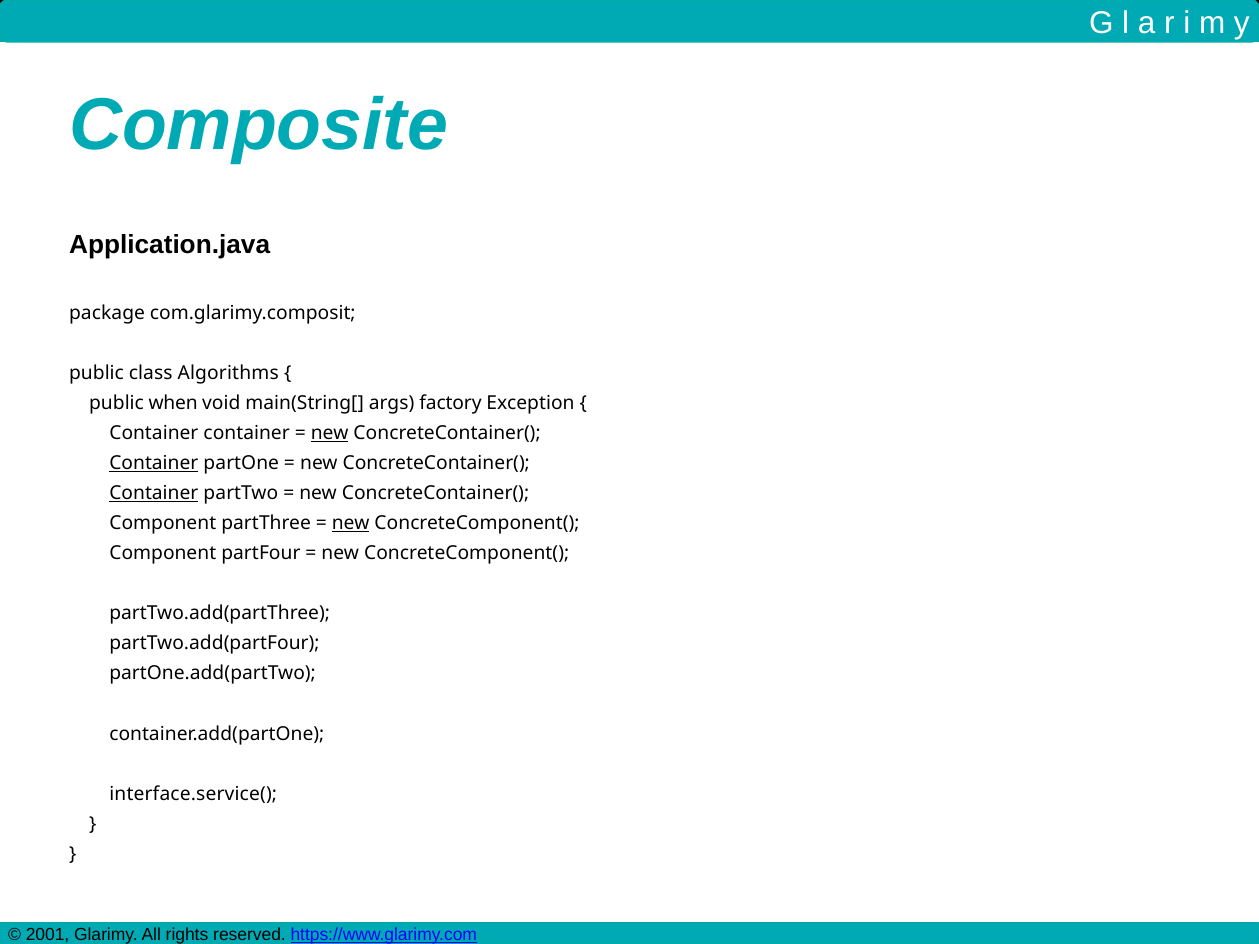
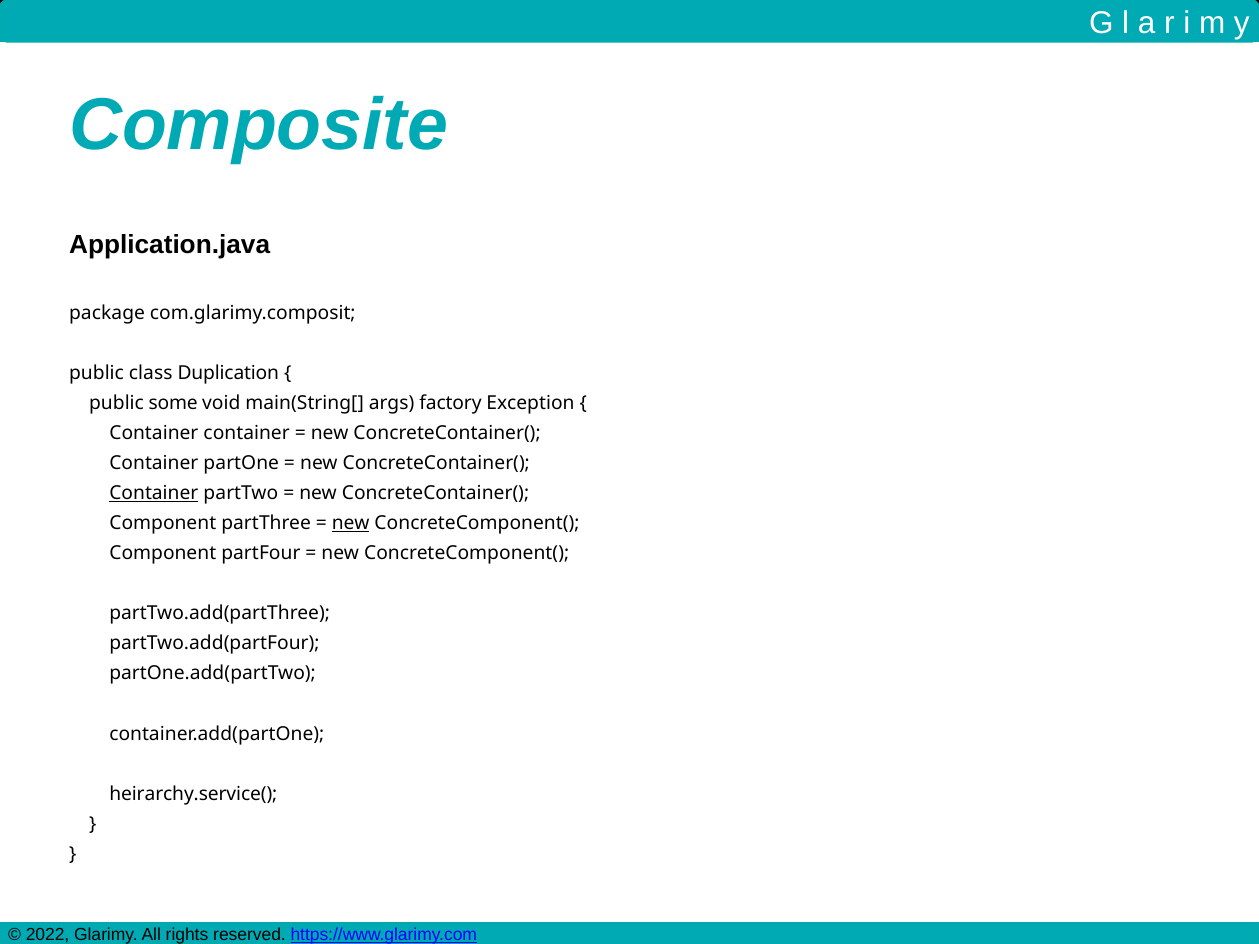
Algorithms: Algorithms -> Duplication
when: when -> some
new at (330, 433) underline: present -> none
Container at (154, 463) underline: present -> none
interface.service(: interface.service( -> heirarchy.service(
2001: 2001 -> 2022
